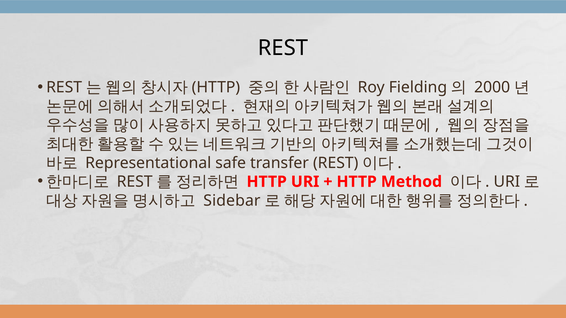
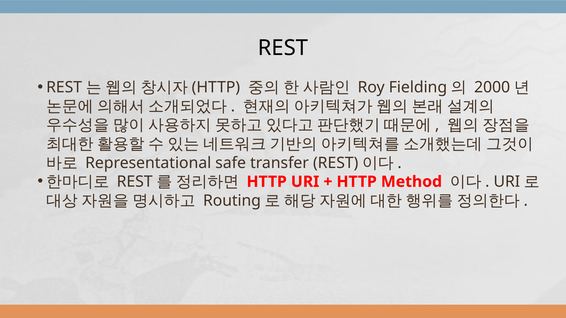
Sidebar: Sidebar -> Routing
